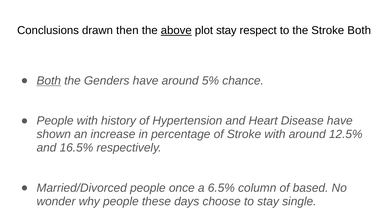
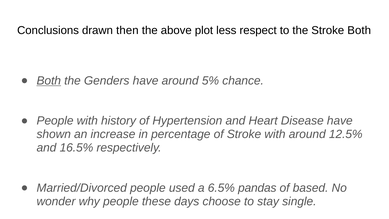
above underline: present -> none
plot stay: stay -> less
once: once -> used
column: column -> pandas
